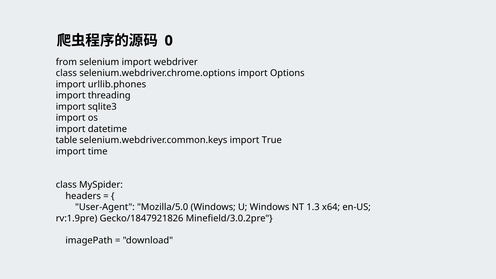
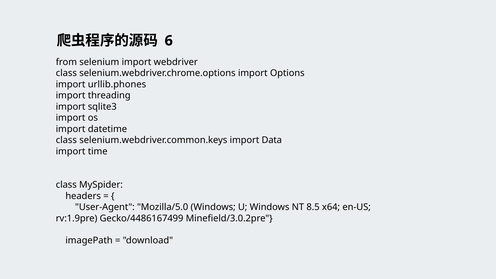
0: 0 -> 6
table at (66, 140): table -> class
True: True -> Data
1.3: 1.3 -> 8.5
Gecko/1847921826: Gecko/1847921826 -> Gecko/4486167499
